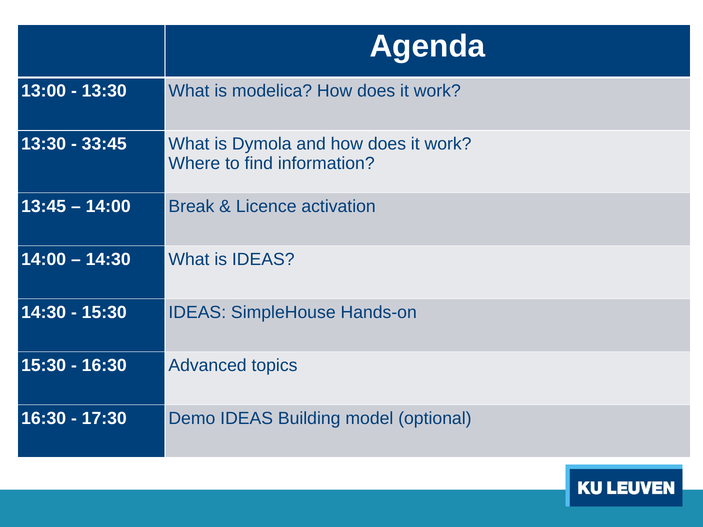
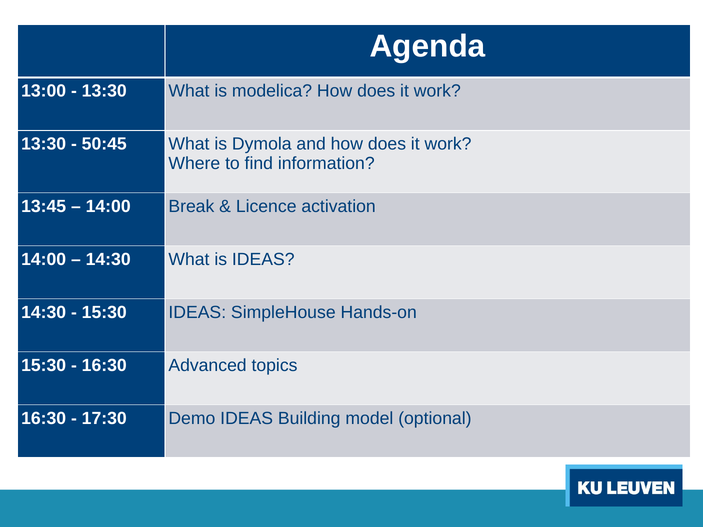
33:45: 33:45 -> 50:45
